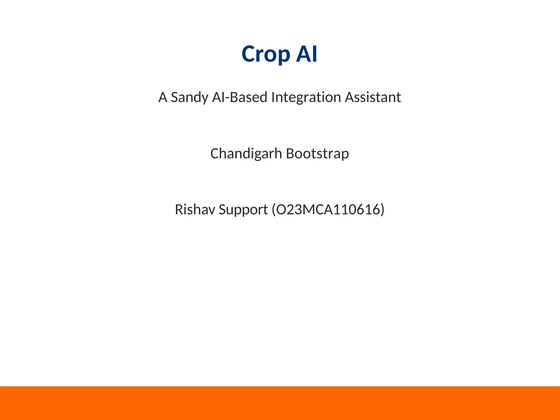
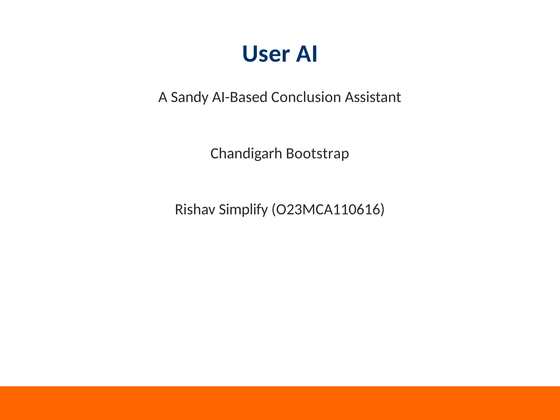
Crop: Crop -> User
Integration: Integration -> Conclusion
Support: Support -> Simplify
